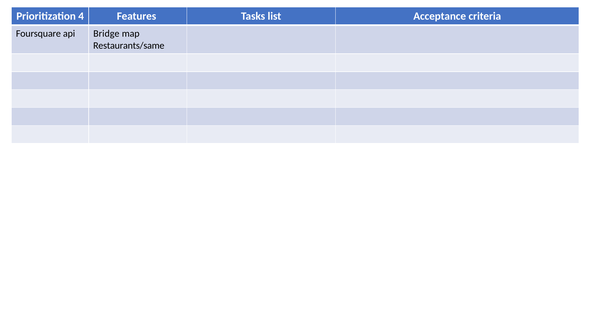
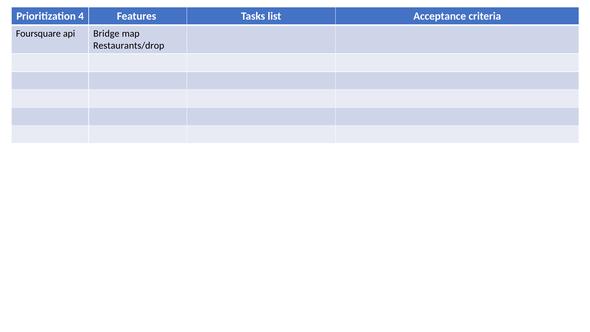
Restaurants/same: Restaurants/same -> Restaurants/drop
